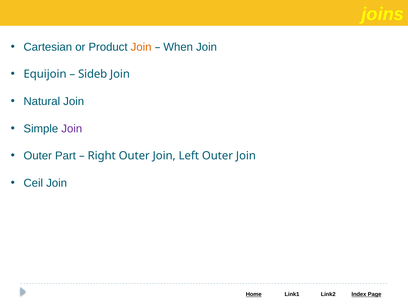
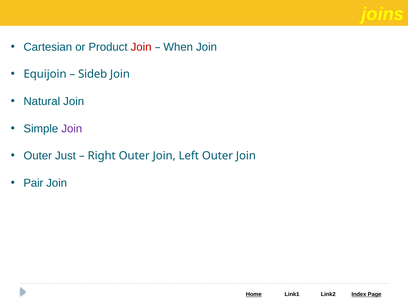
Join at (141, 47) colour: orange -> red
Part: Part -> Just
Ceil: Ceil -> Pair
